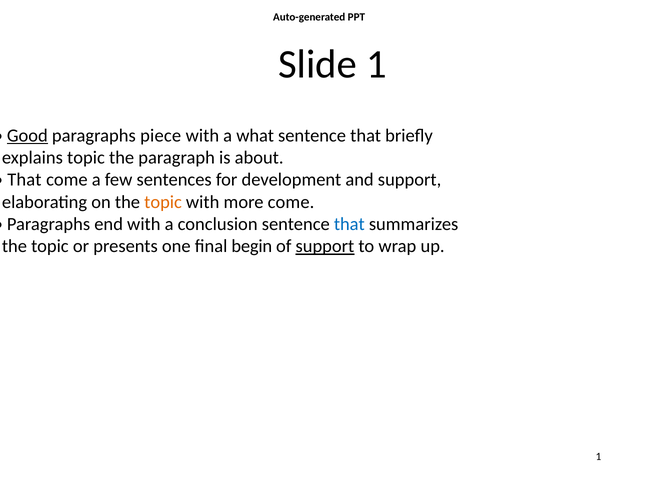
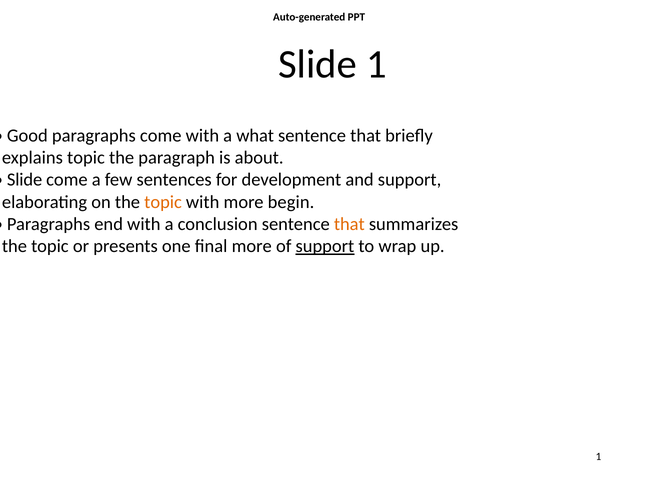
Good underline: present -> none
paragraphs piece: piece -> come
That at (24, 180): That -> Slide
more come: come -> begin
that at (349, 224) colour: blue -> orange
final begin: begin -> more
